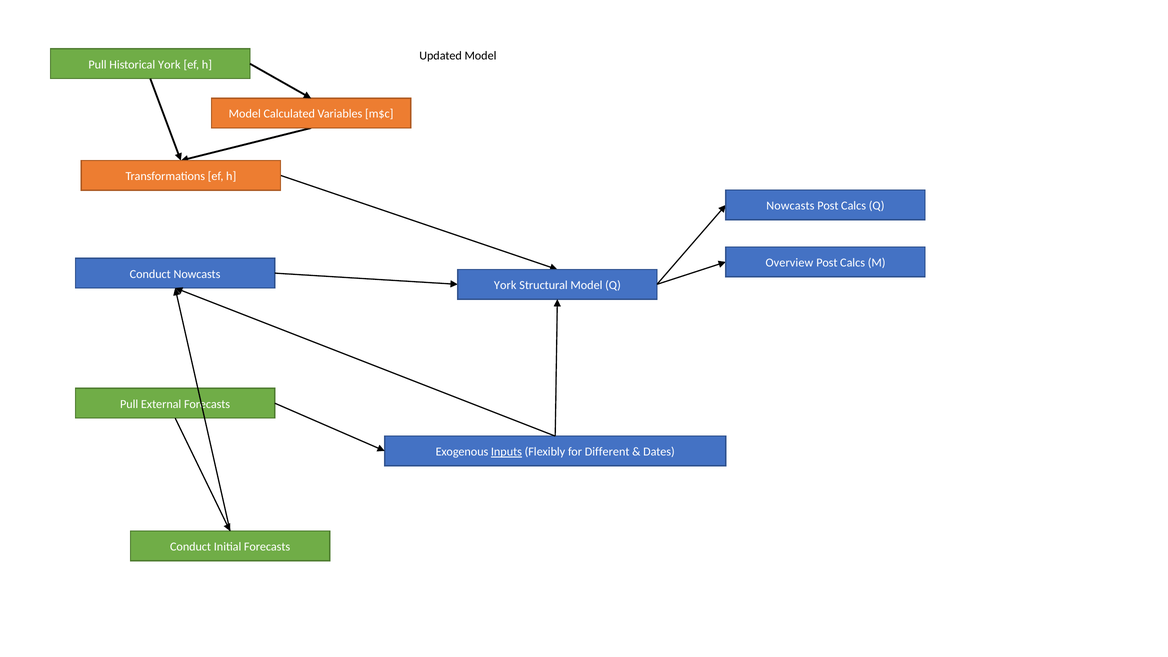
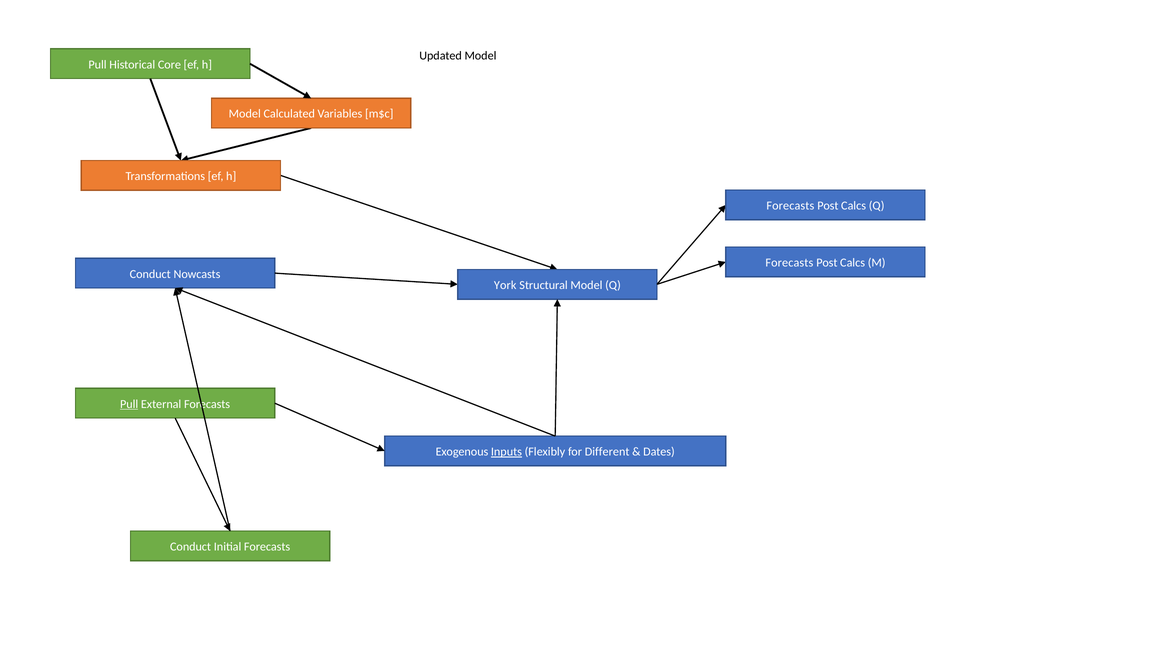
Historical York: York -> Core
Nowcasts at (790, 206): Nowcasts -> Forecasts
Overview at (789, 263): Overview -> Forecasts
Pull at (129, 404) underline: none -> present
